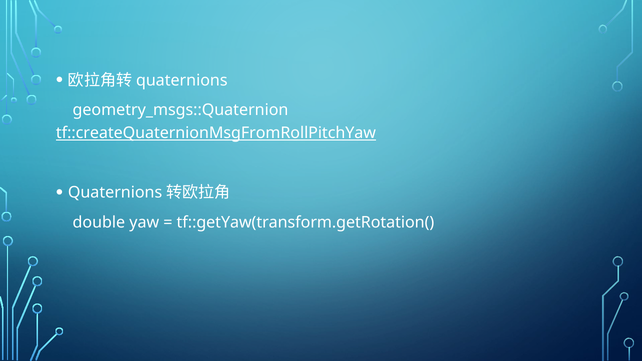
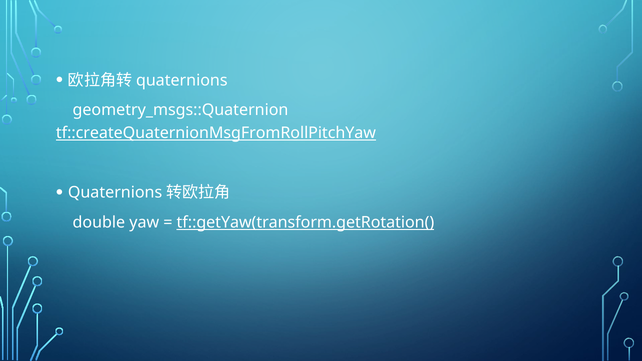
tf::getYaw(transform.getRotation( underline: none -> present
